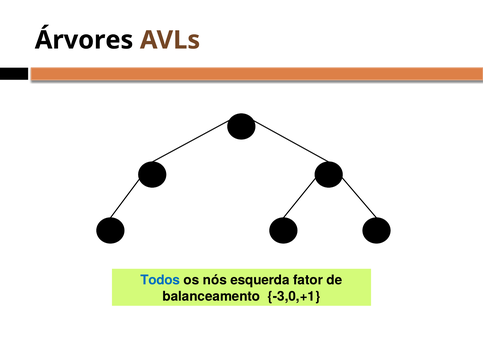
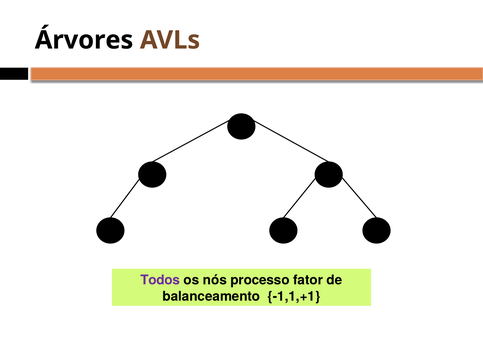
Todos colour: blue -> purple
esquerda: esquerda -> processo
-3,0,+1: -3,0,+1 -> -1,1,+1
